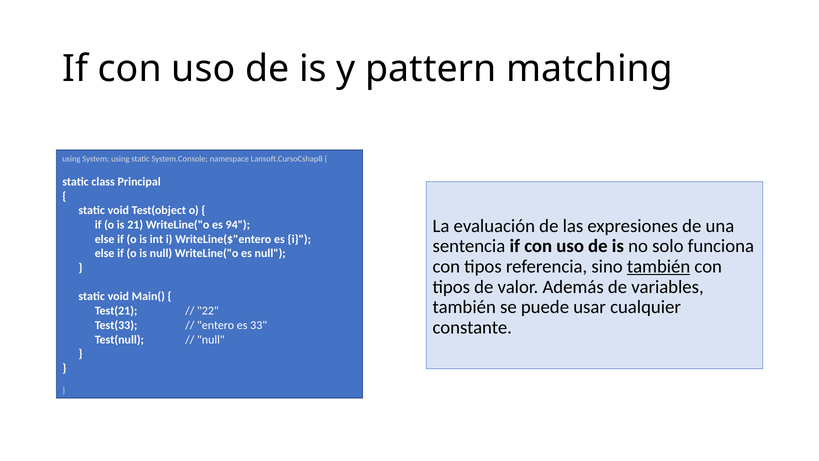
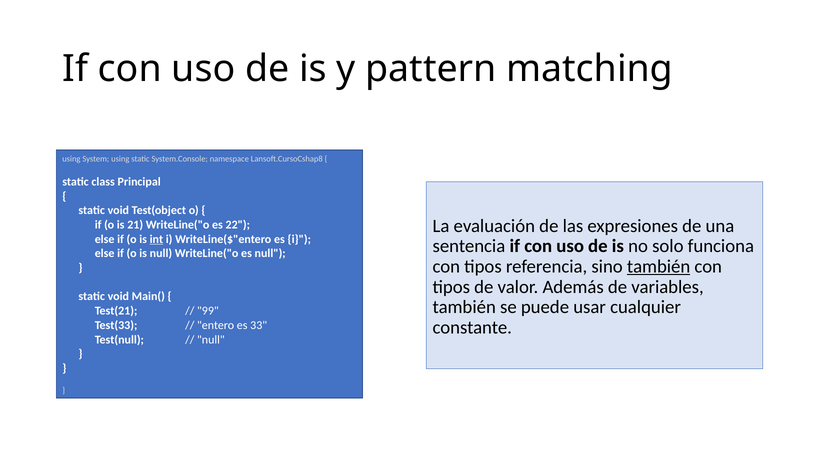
94: 94 -> 22
int underline: none -> present
22: 22 -> 99
